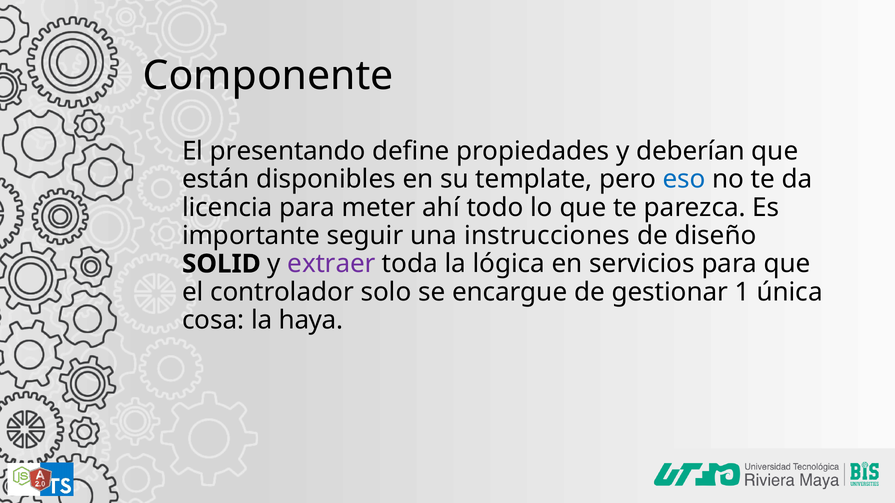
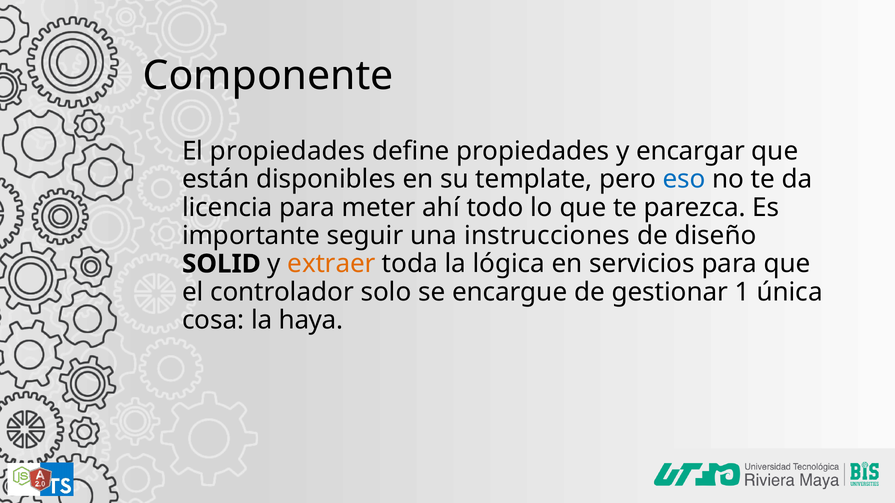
El presentando: presentando -> propiedades
deberían: deberían -> encargar
extraer colour: purple -> orange
